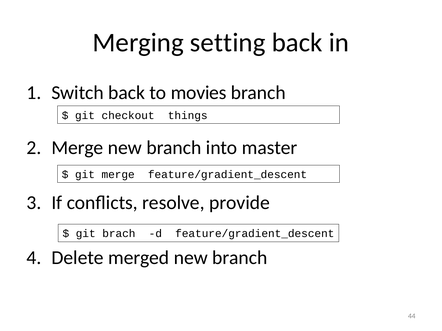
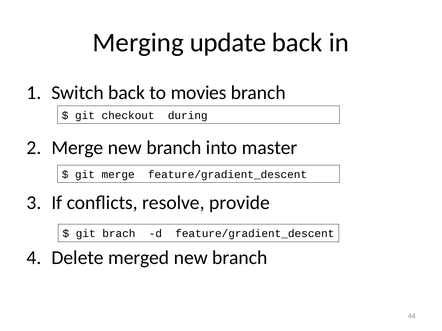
setting: setting -> update
things: things -> during
